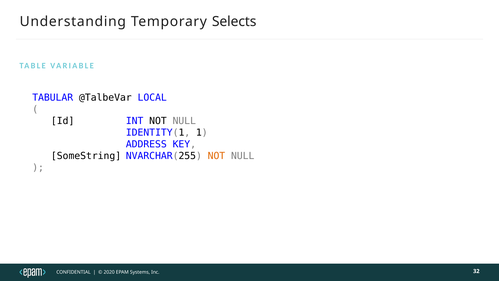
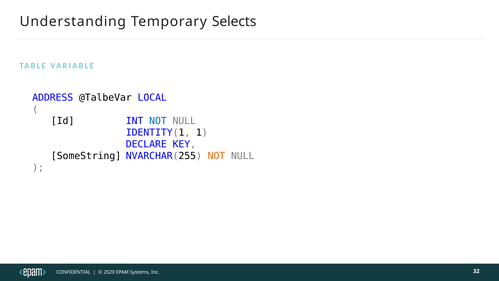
TABULAR: TABULAR -> ADDRESS
NOT at (158, 121) colour: black -> blue
ADDRESS: ADDRESS -> DECLARE
